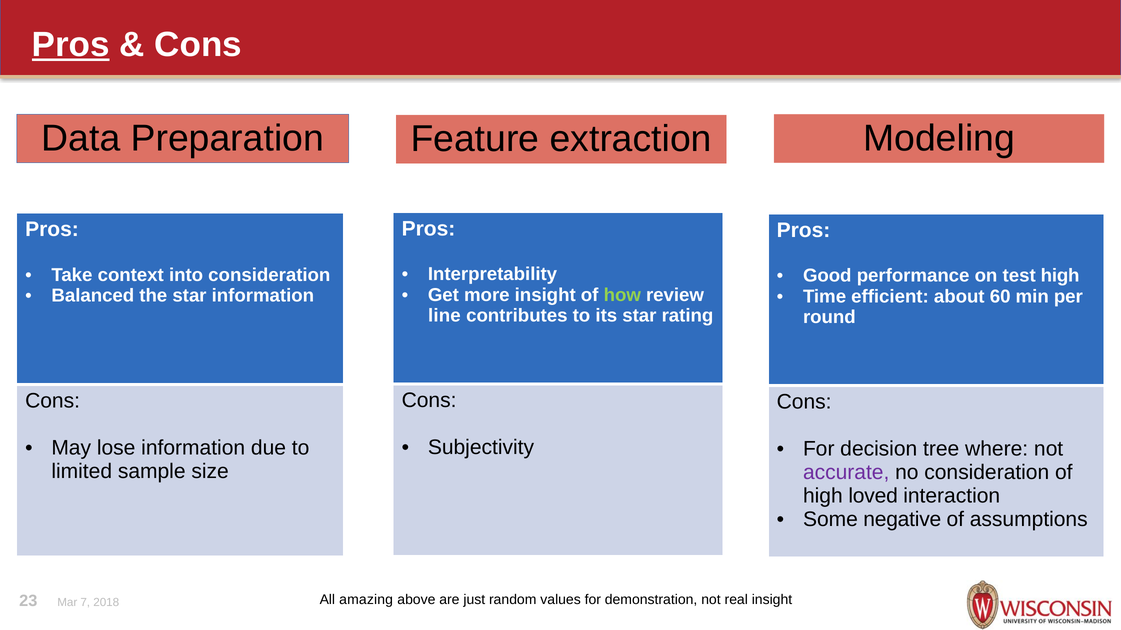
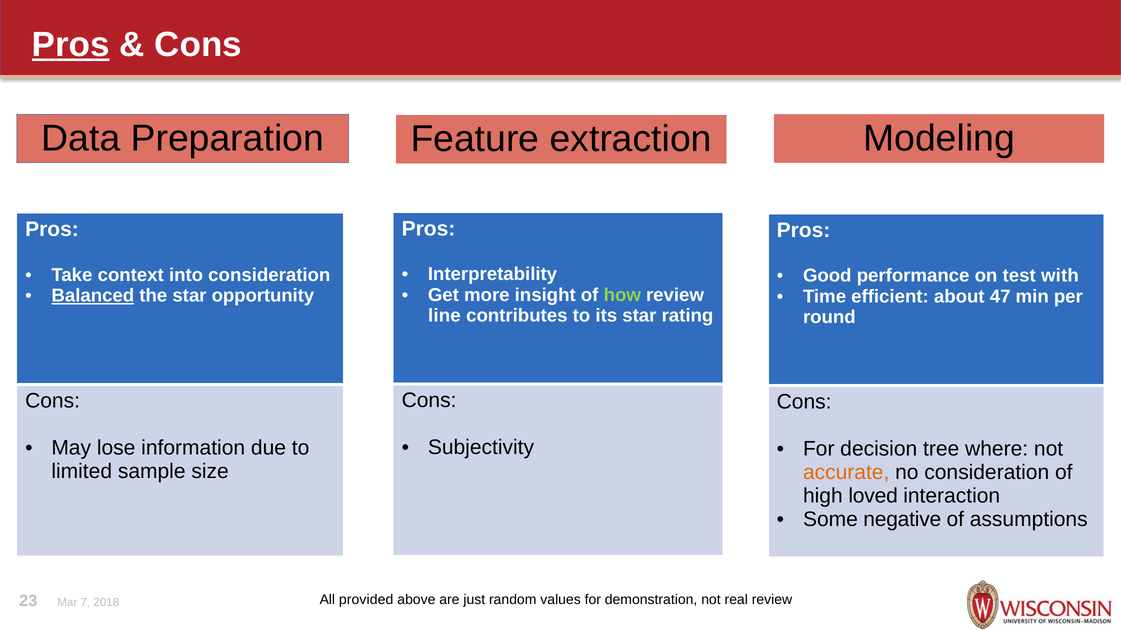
test high: high -> with
Balanced underline: none -> present
star information: information -> opportunity
60: 60 -> 47
accurate colour: purple -> orange
amazing: amazing -> provided
real insight: insight -> review
